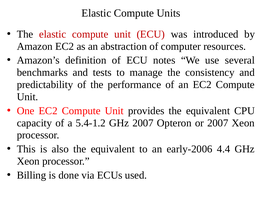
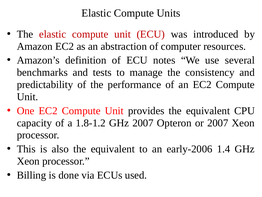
5.4-1.2: 5.4-1.2 -> 1.8-1.2
4.4: 4.4 -> 1.4
